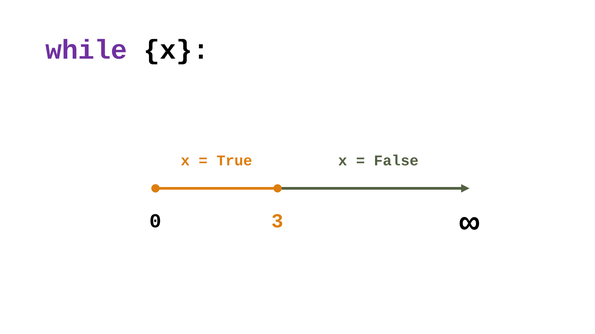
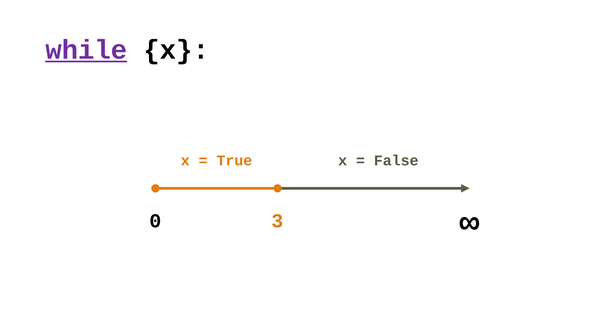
while underline: none -> present
